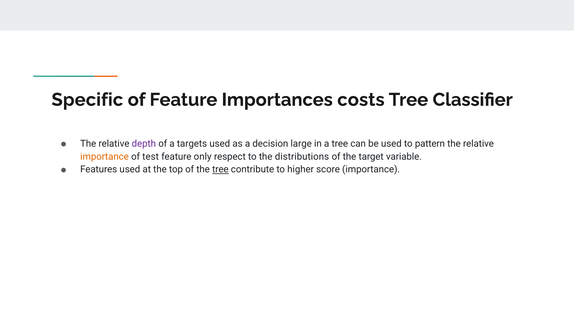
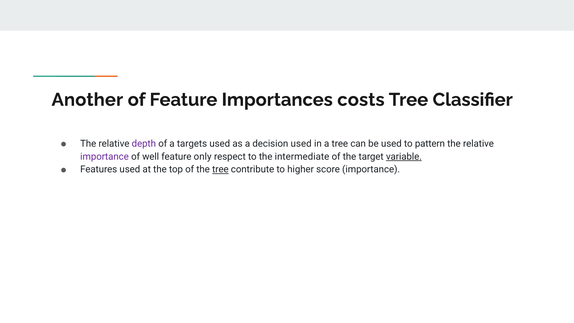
Specific: Specific -> Another
decision large: large -> used
importance at (105, 157) colour: orange -> purple
test: test -> well
distributions: distributions -> intermediate
variable underline: none -> present
